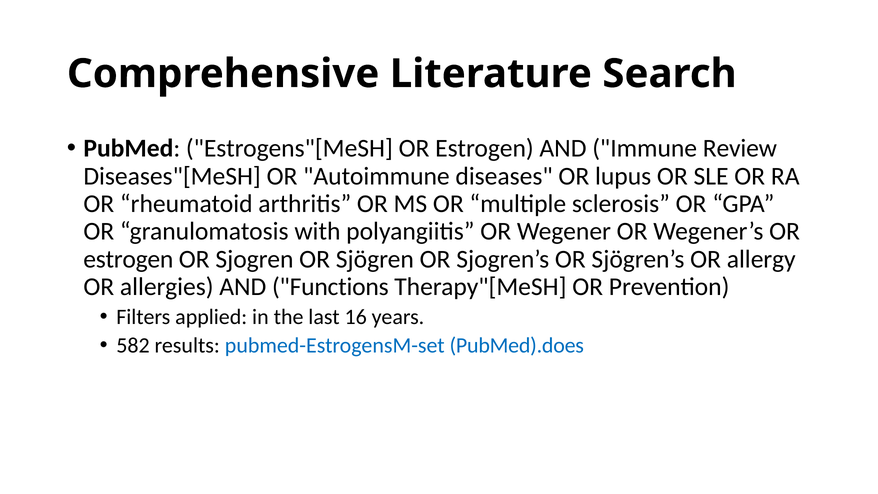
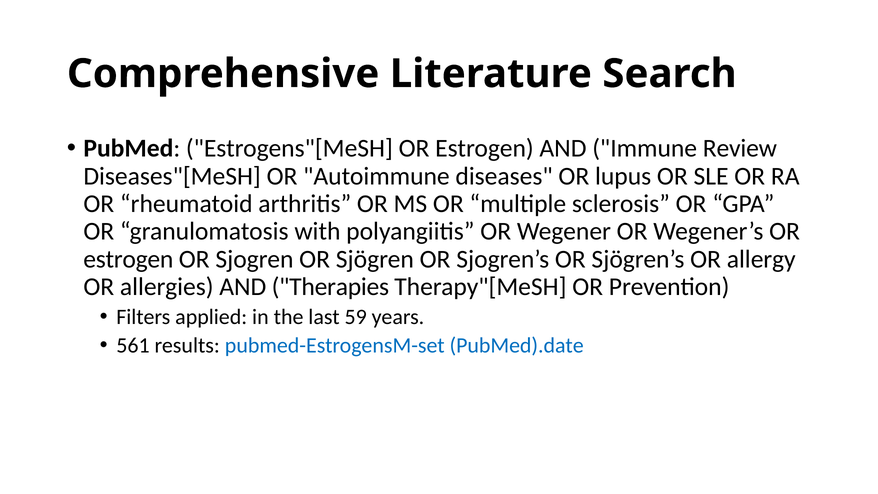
Functions: Functions -> Therapies
16: 16 -> 59
582: 582 -> 561
PubMed).does: PubMed).does -> PubMed).date
